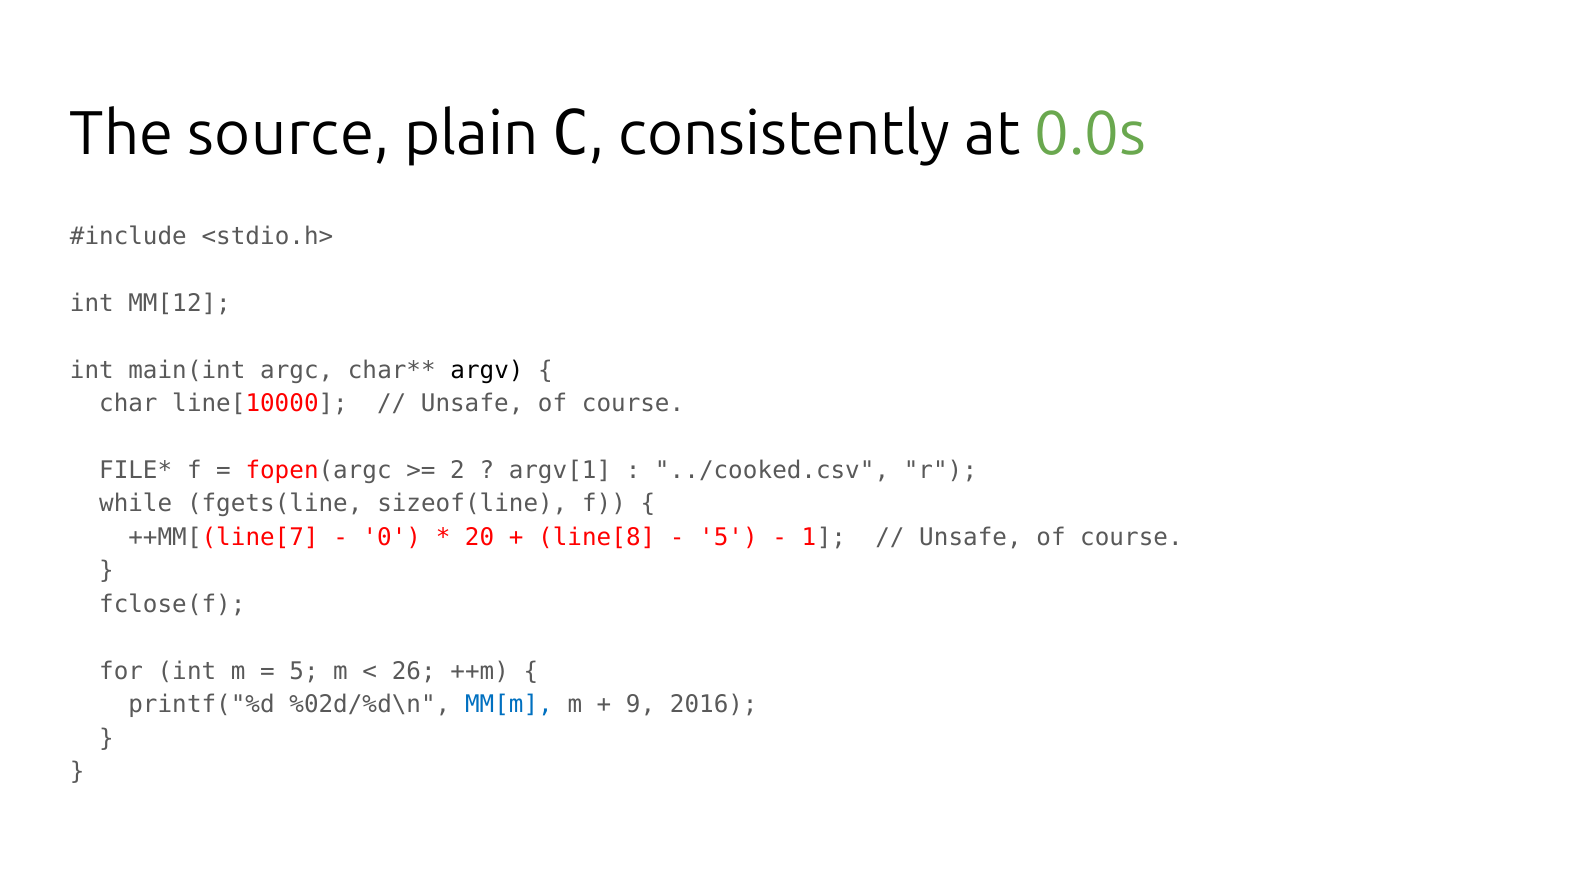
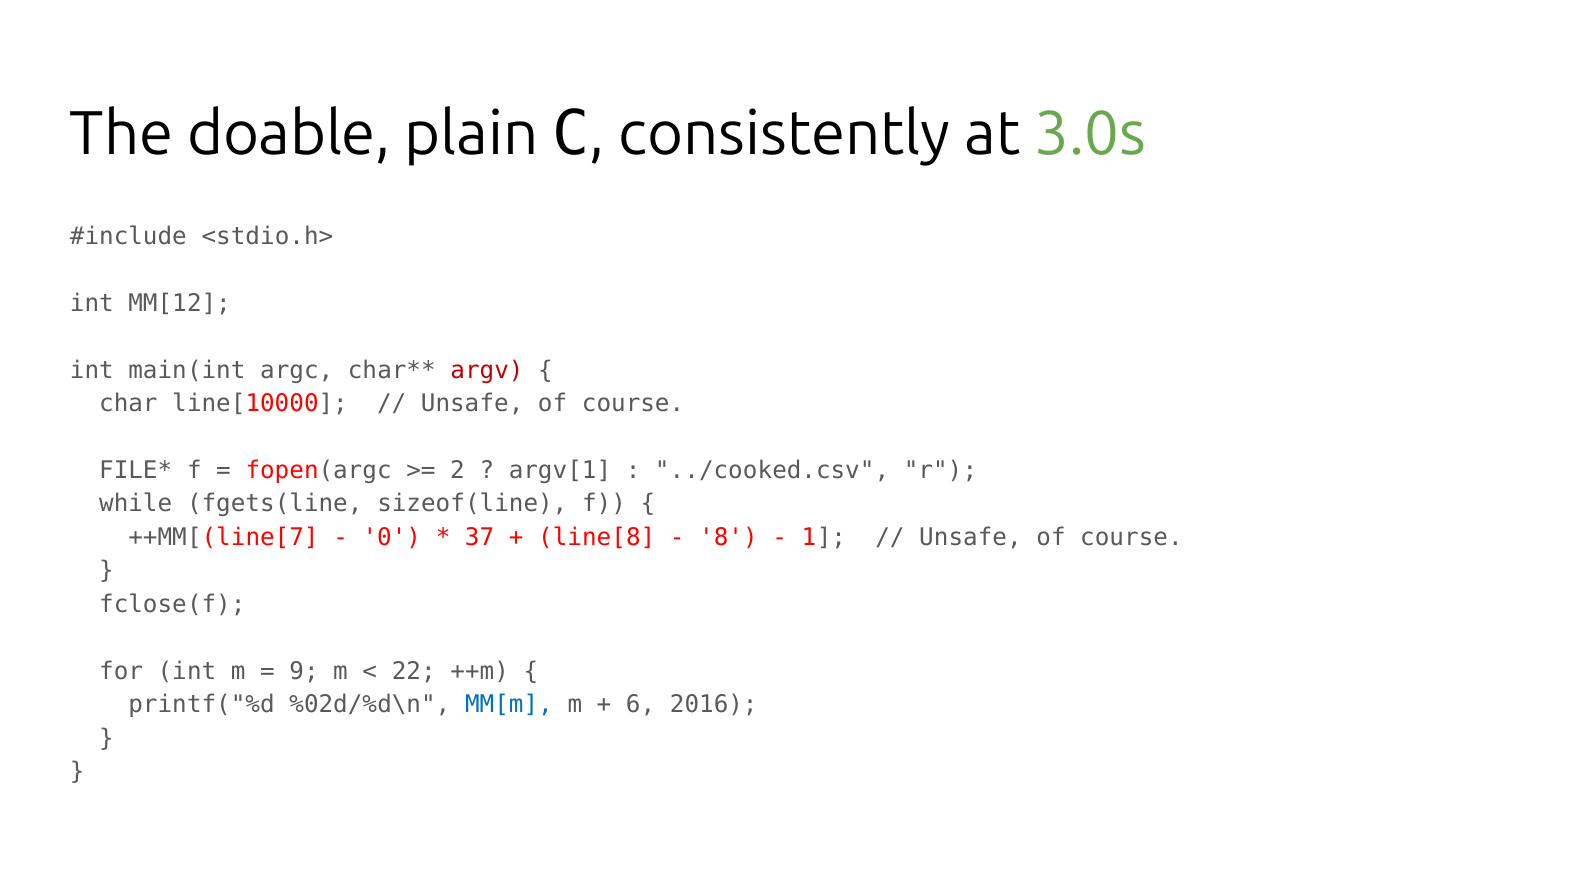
source: source -> doable
0.0s: 0.0s -> 3.0s
argv colour: black -> red
20: 20 -> 37
5 at (728, 537): 5 -> 8
5 at (304, 671): 5 -> 9
26: 26 -> 22
9: 9 -> 6
